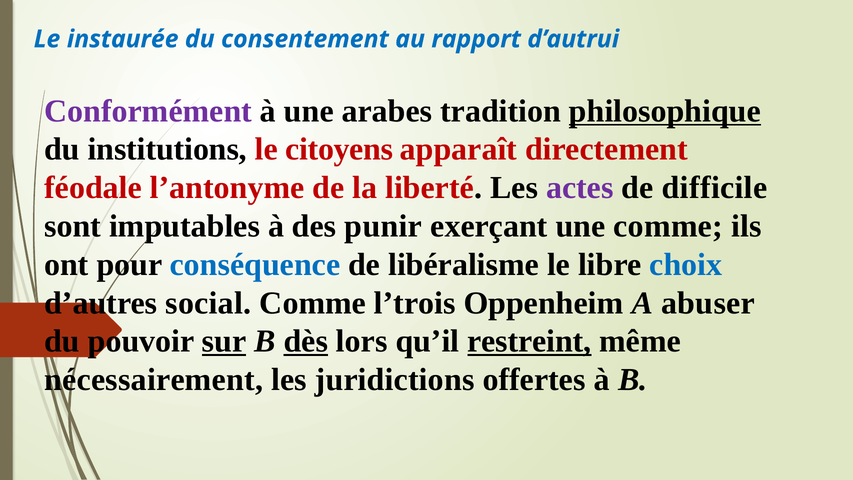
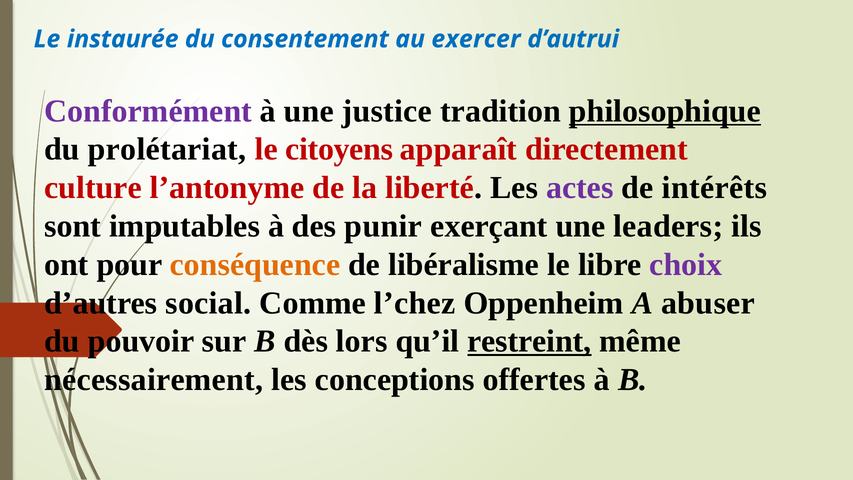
rapport: rapport -> exercer
arabes: arabes -> justice
institutions: institutions -> prolétariat
féodale: féodale -> culture
difficile: difficile -> intérêts
une comme: comme -> leaders
conséquence colour: blue -> orange
choix colour: blue -> purple
l’trois: l’trois -> l’chez
sur underline: present -> none
dès underline: present -> none
juridictions: juridictions -> conceptions
